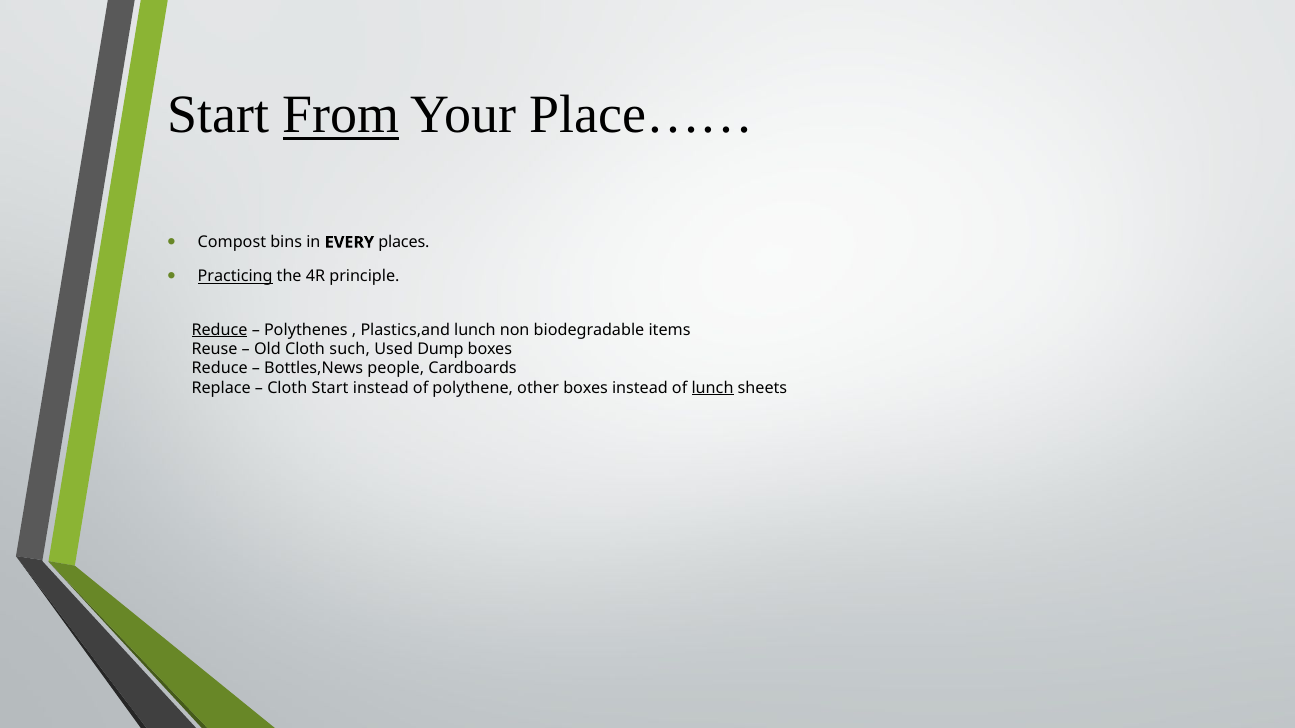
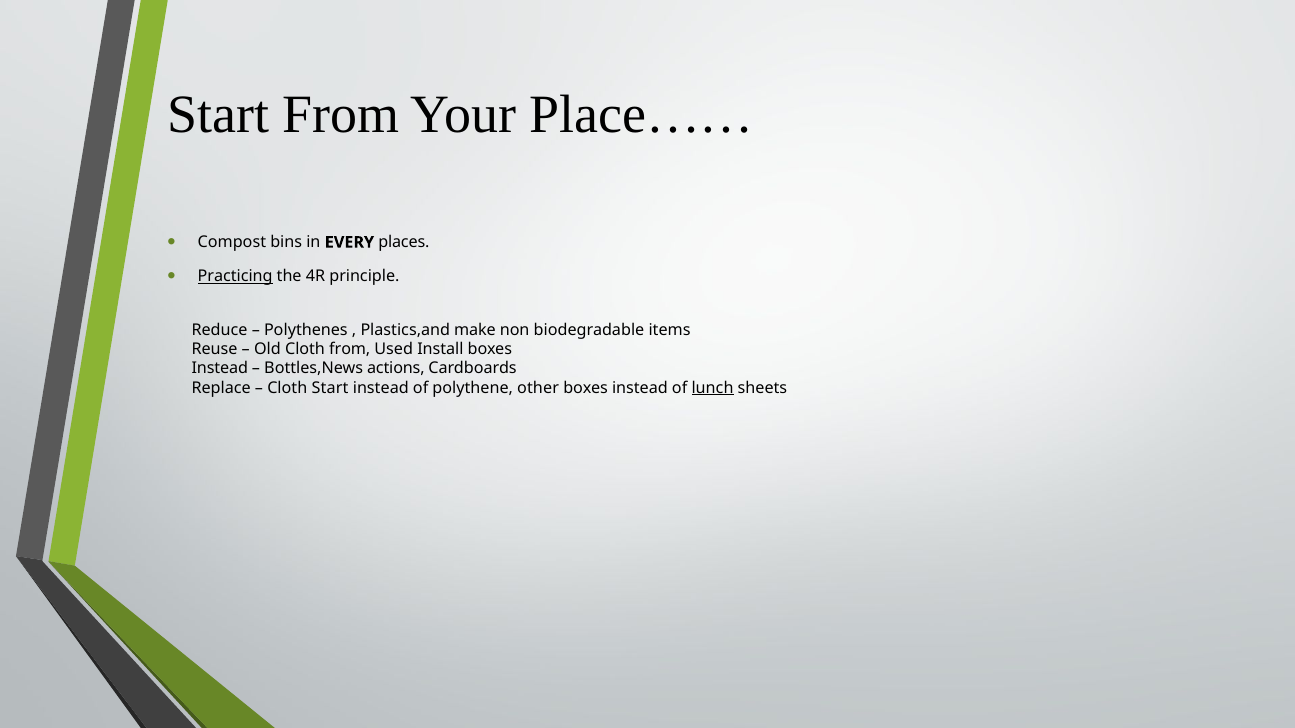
From at (341, 115) underline: present -> none
Reduce at (220, 330) underline: present -> none
Plastics,and lunch: lunch -> make
Cloth such: such -> from
Dump: Dump -> Install
Reduce at (220, 369): Reduce -> Instead
people: people -> actions
